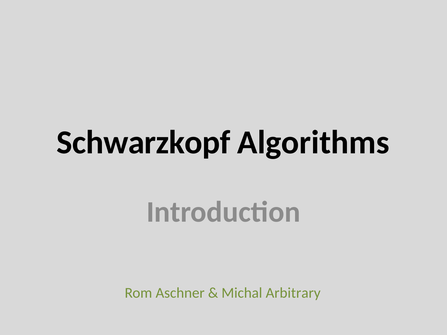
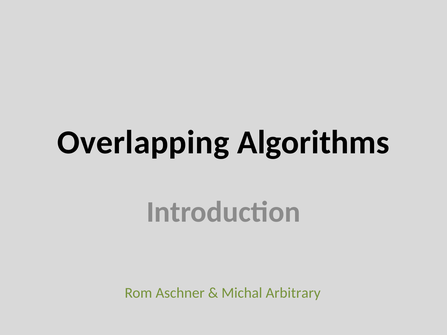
Schwarzkopf: Schwarzkopf -> Overlapping
